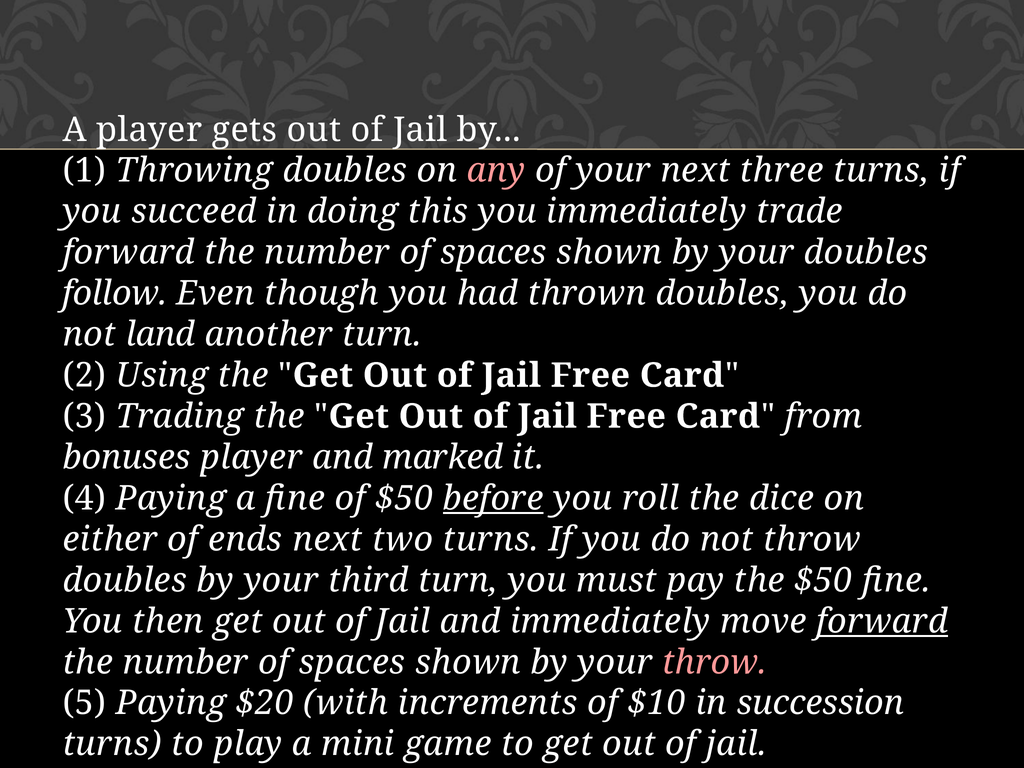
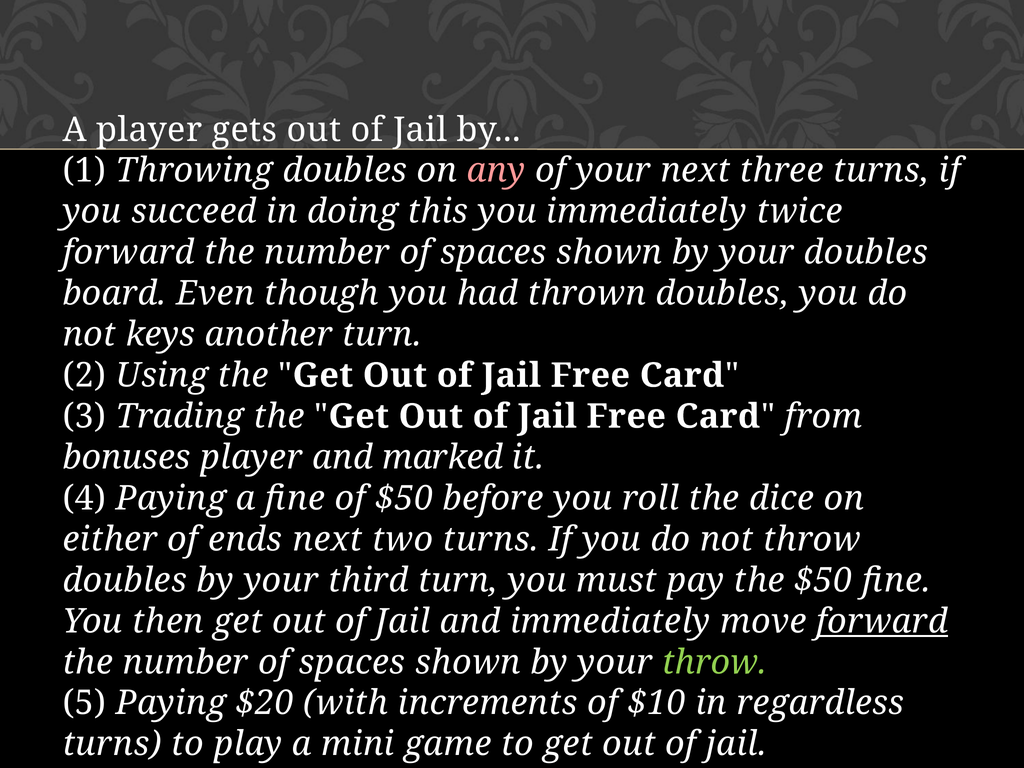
immediately trade: trade -> twice
follow: follow -> board
land: land -> keys
before underline: present -> none
throw at (715, 662) colour: pink -> light green
succession: succession -> regardless
